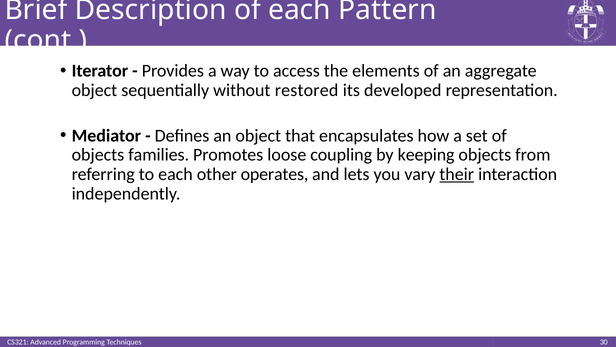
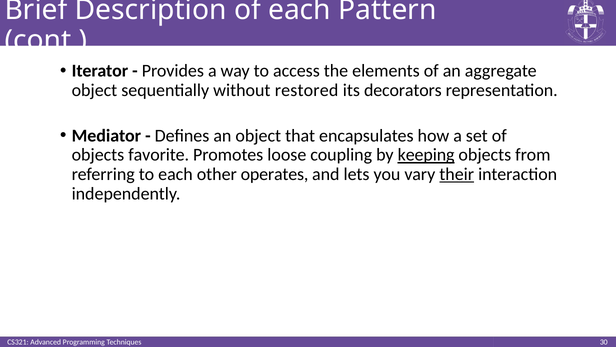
developed: developed -> decorators
families: families -> favorite
keeping underline: none -> present
